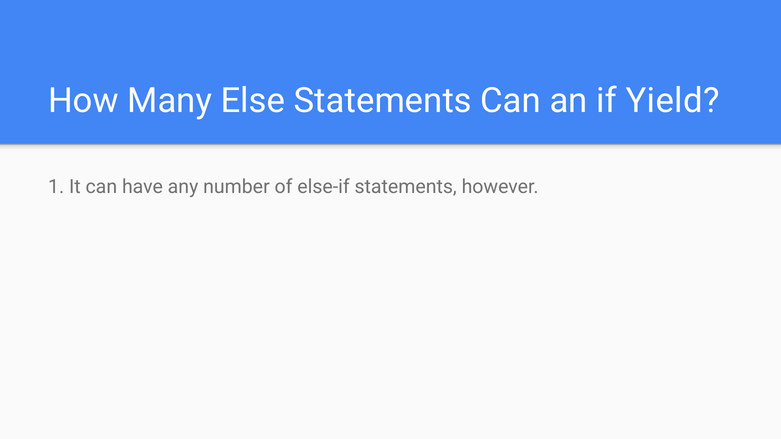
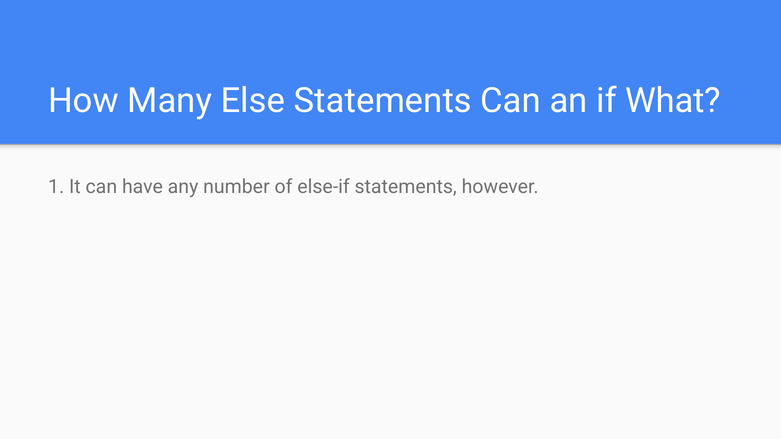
Yield: Yield -> What
